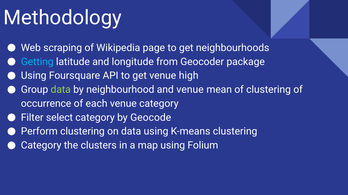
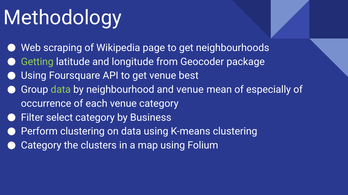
Getting colour: light blue -> light green
high: high -> best
of clustering: clustering -> especially
Geocode: Geocode -> Business
